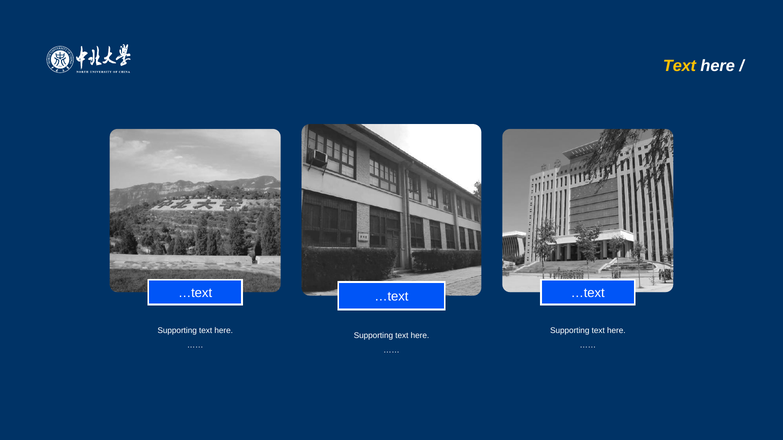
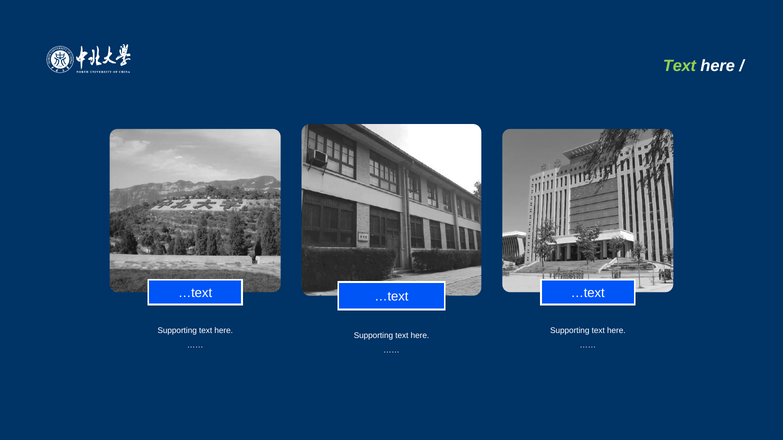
Text at (680, 66) colour: yellow -> light green
